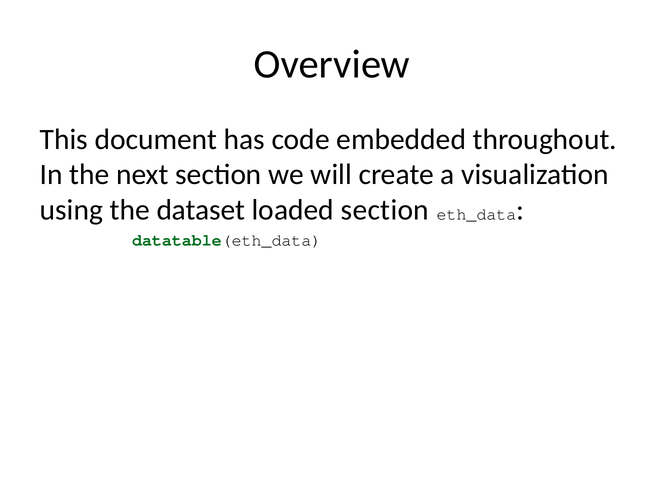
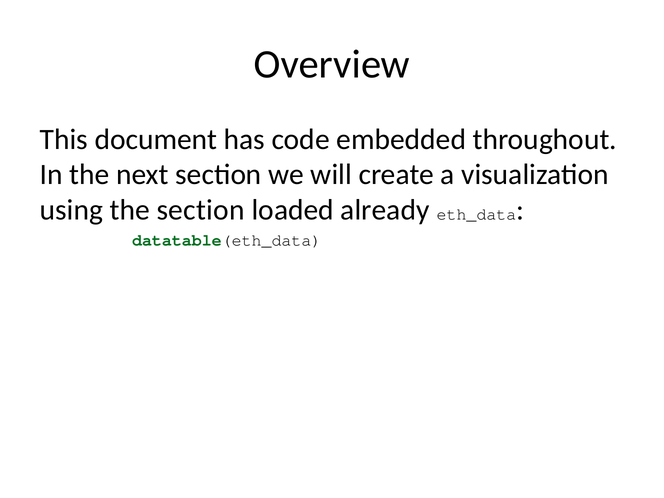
the dataset: dataset -> section
loaded section: section -> already
